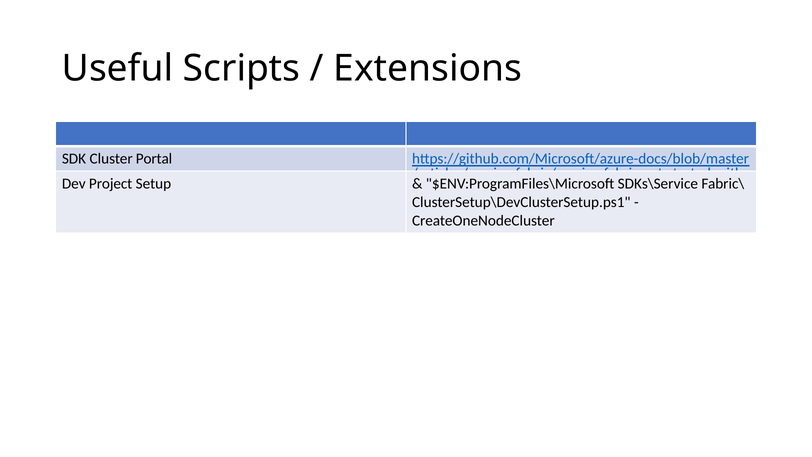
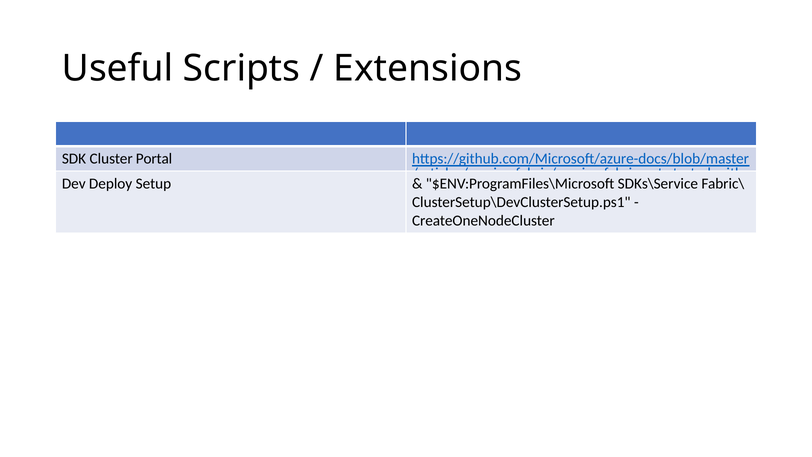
Project: Project -> Deploy
